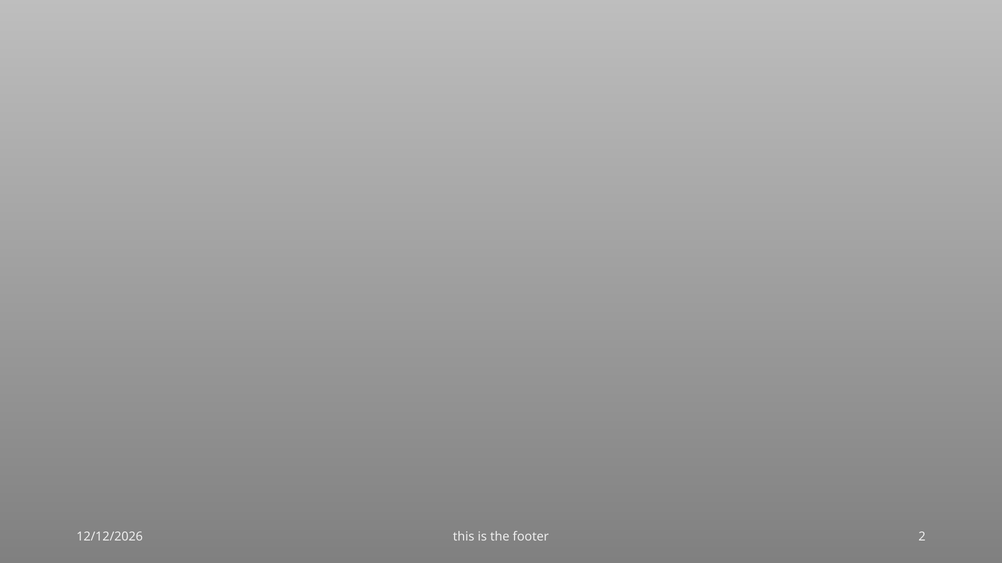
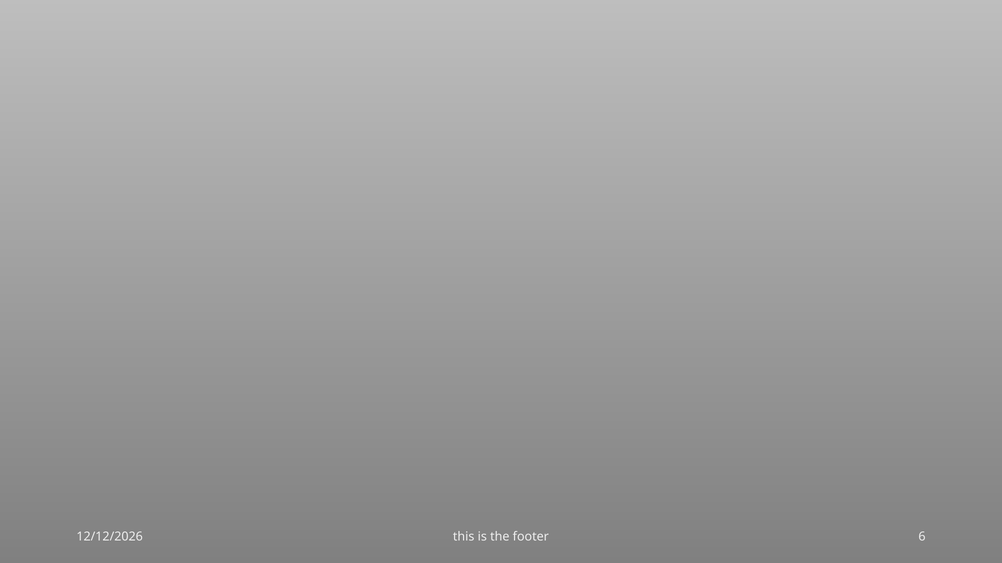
2: 2 -> 6
